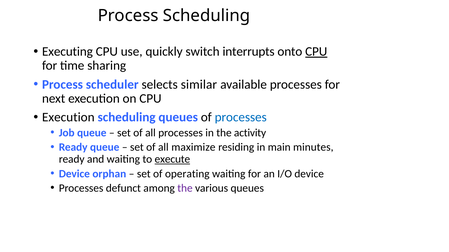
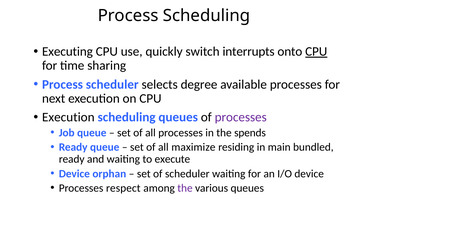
similar: similar -> degree
processes at (241, 118) colour: blue -> purple
activity: activity -> spends
minutes: minutes -> bundled
execute underline: present -> none
of operating: operating -> scheduler
defunct: defunct -> respect
